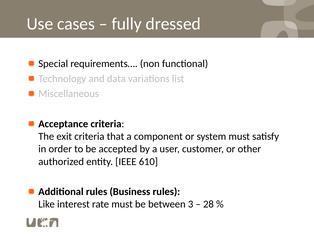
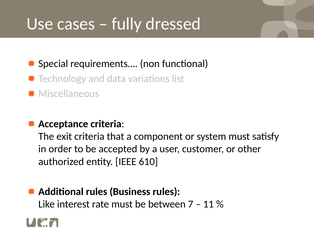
3: 3 -> 7
28: 28 -> 11
